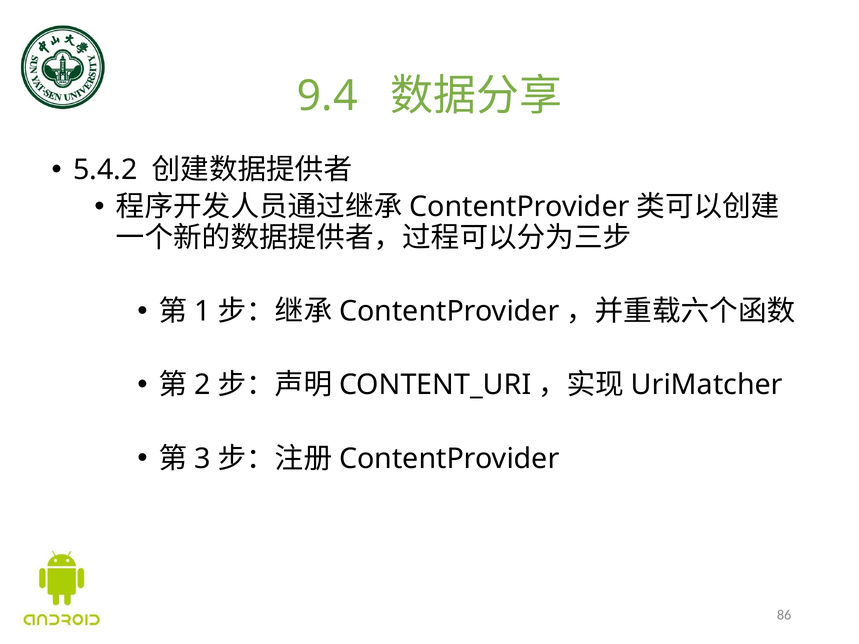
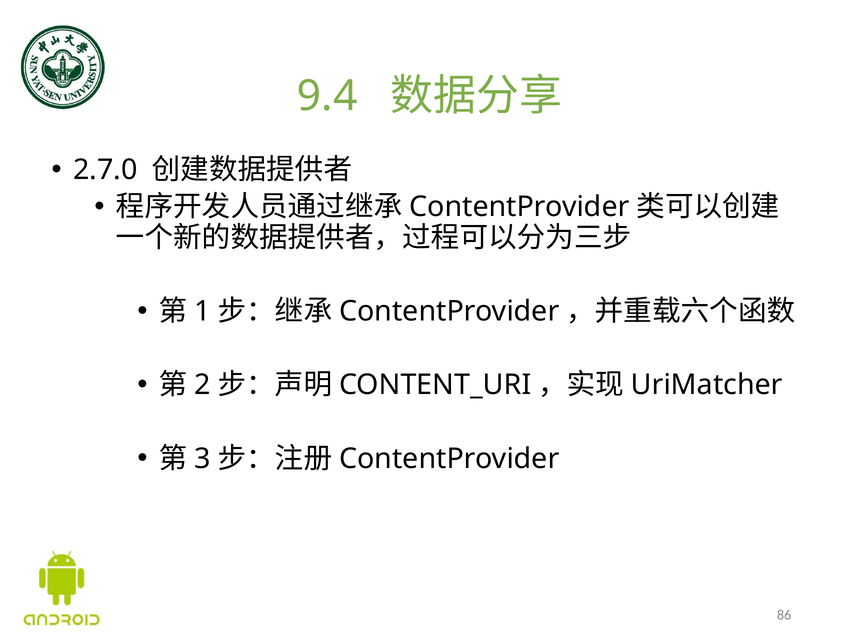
5.4.2: 5.4.2 -> 2.7.0
